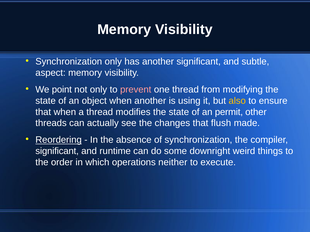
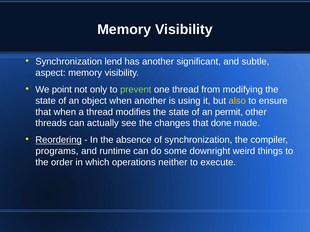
Synchronization only: only -> lend
prevent colour: pink -> light green
flush: flush -> done
significant at (57, 151): significant -> programs
